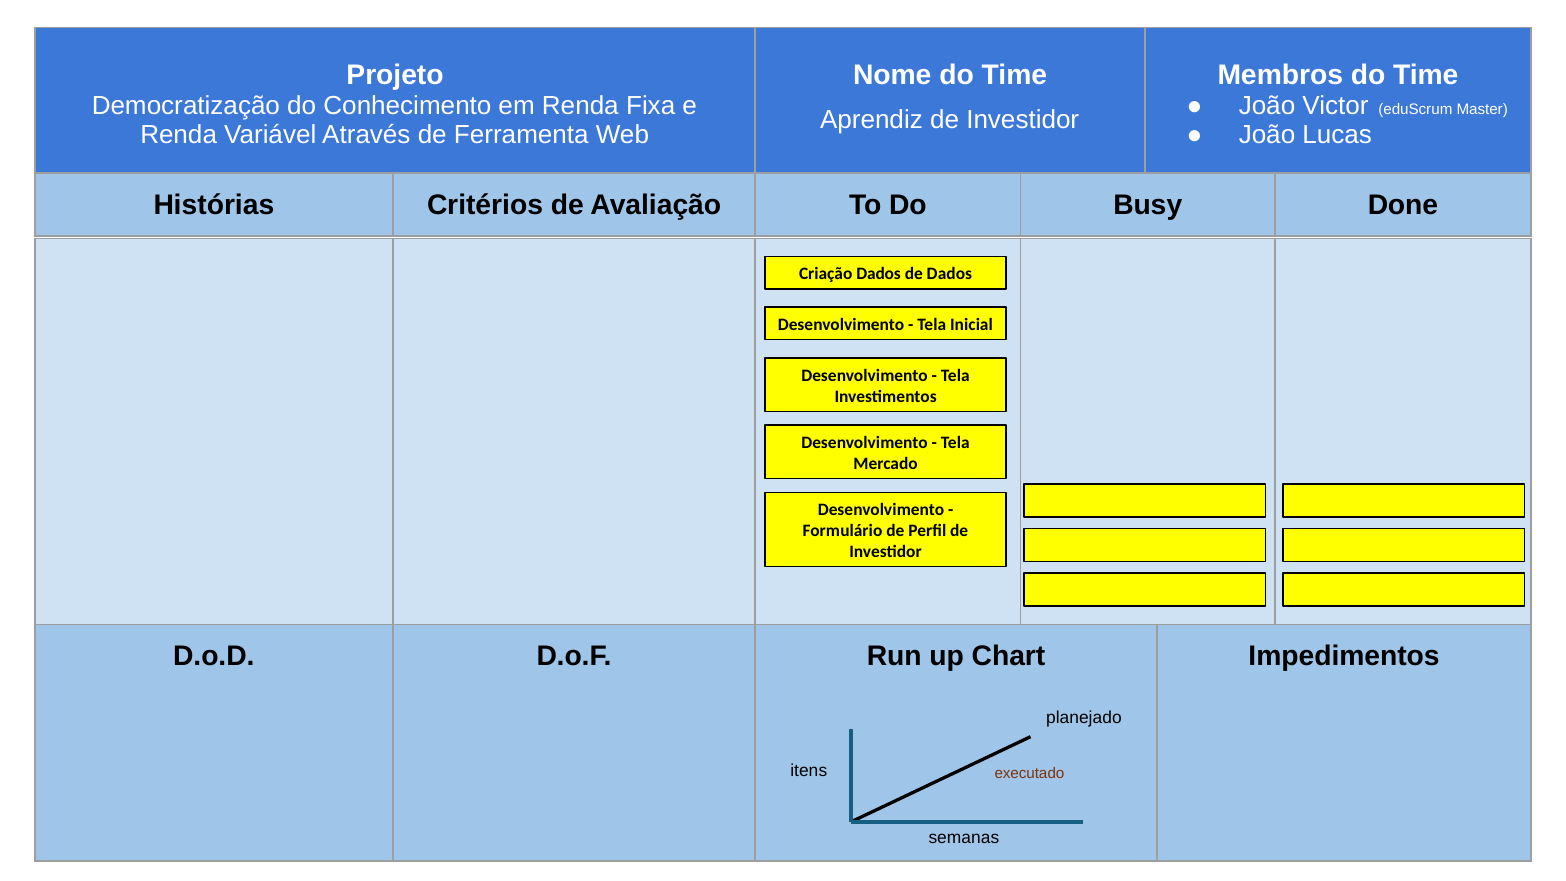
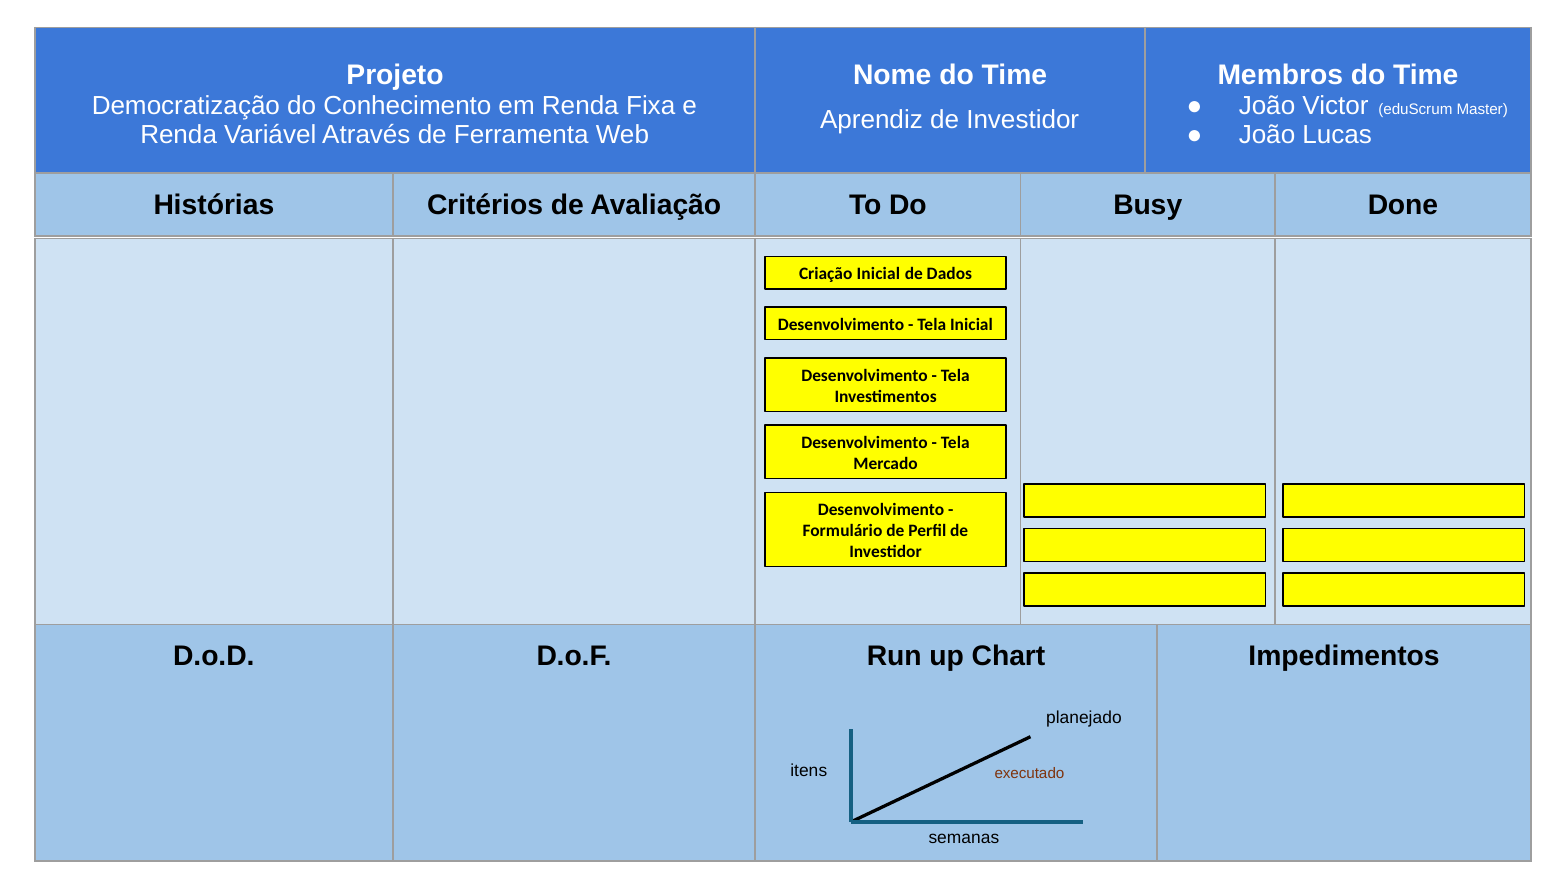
Criação Dados: Dados -> Inicial
